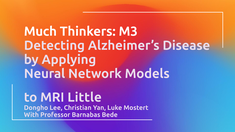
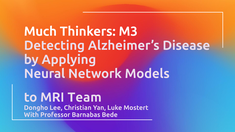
Little: Little -> Team
